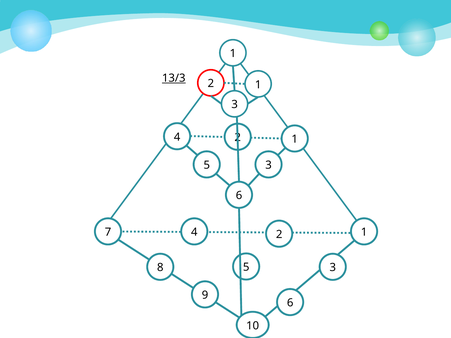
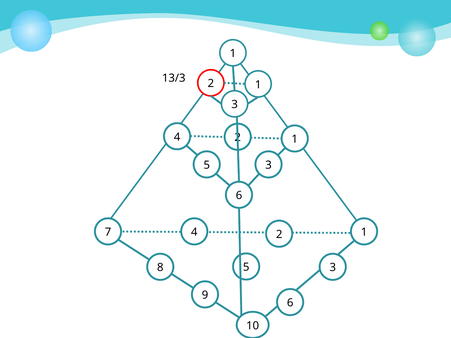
13/3 underline: present -> none
